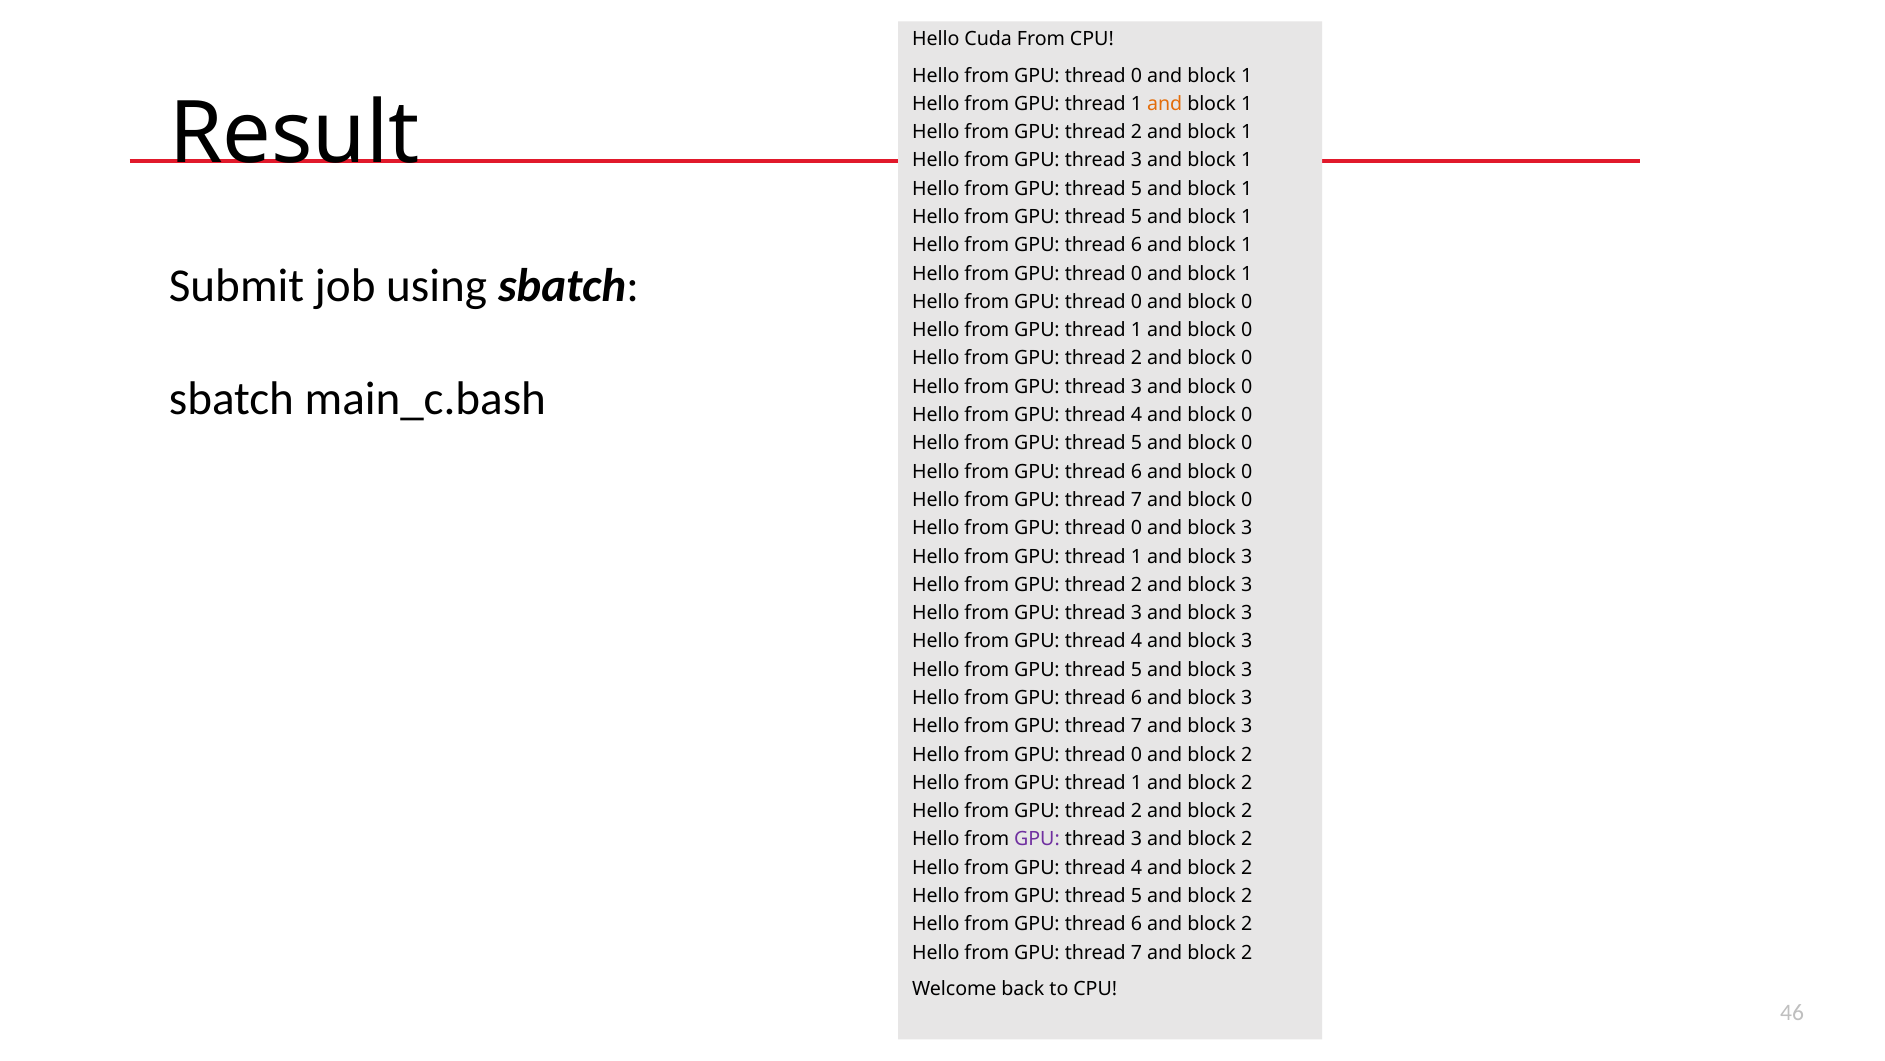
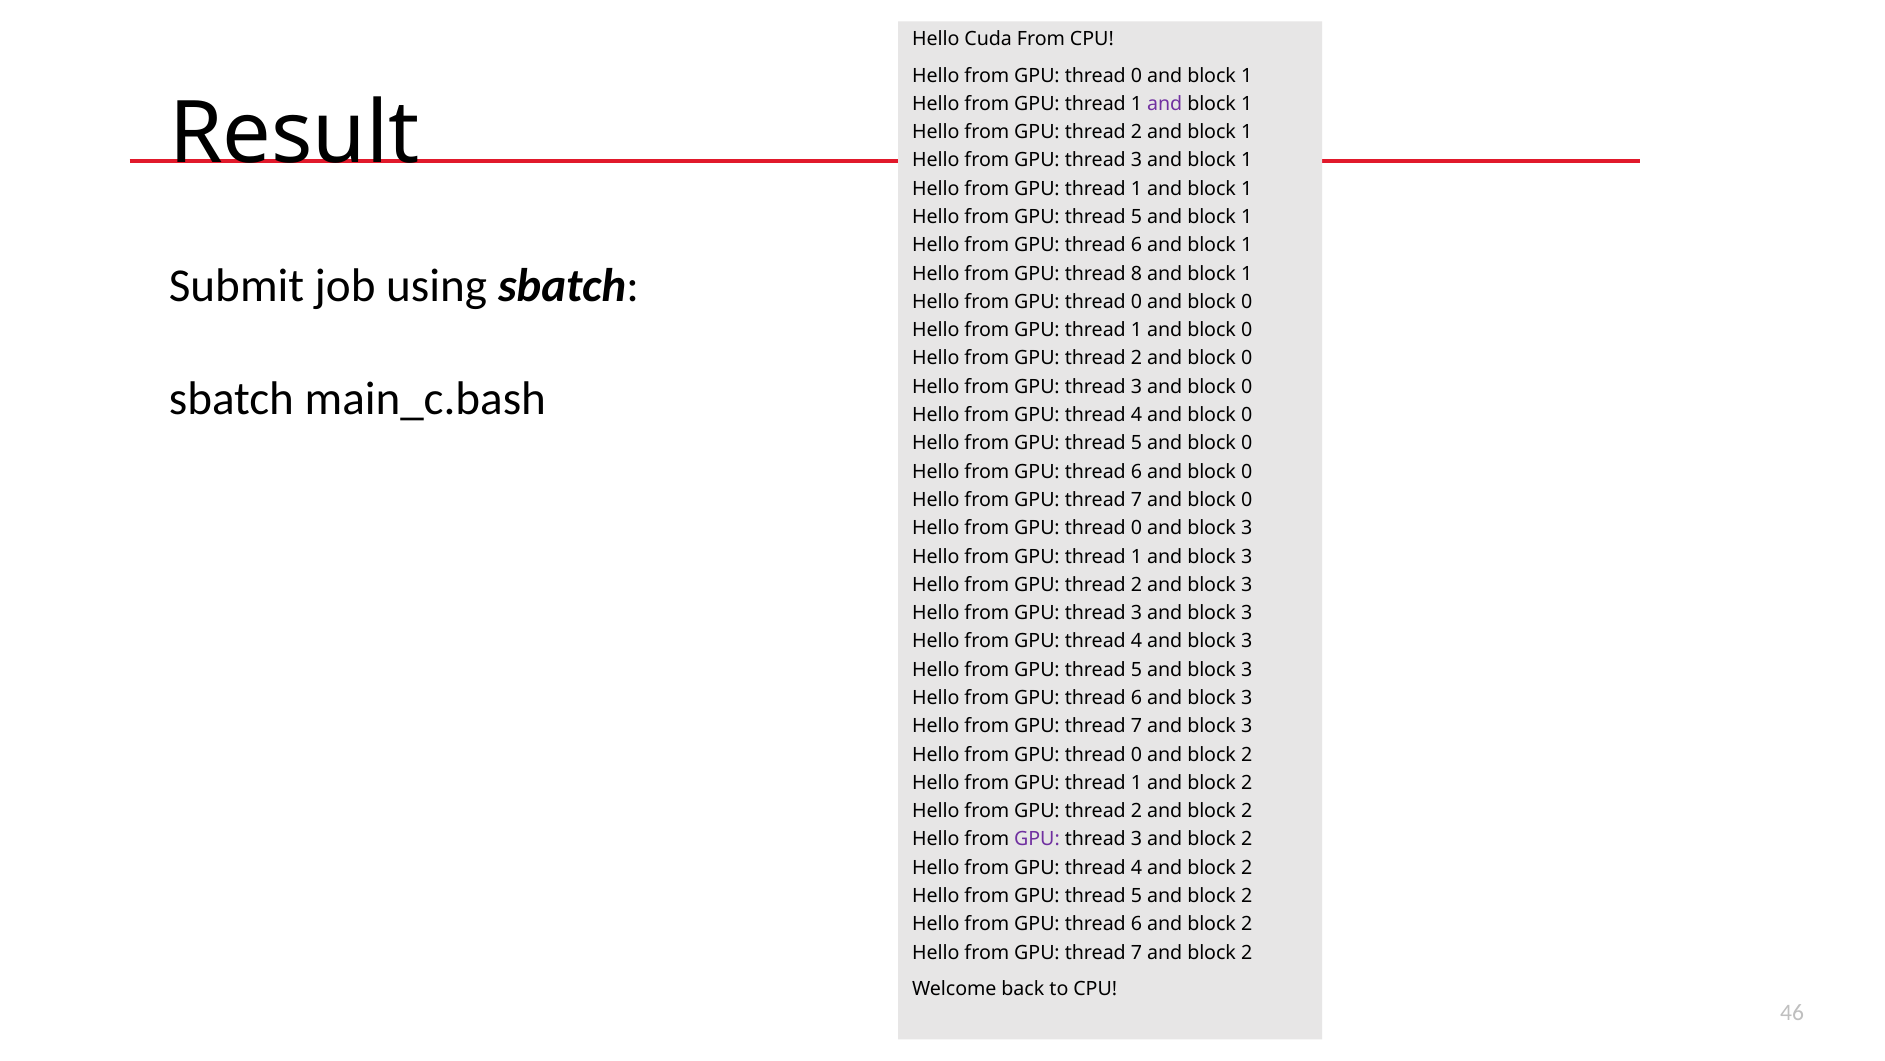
and at (1165, 104) colour: orange -> purple
5 at (1136, 189): 5 -> 1
0 at (1136, 273): 0 -> 8
